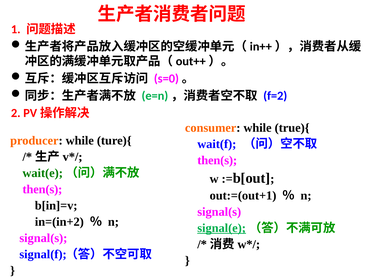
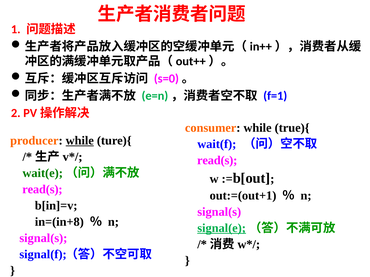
f=2: f=2 -> f=1
while at (80, 141) underline: none -> present
then(s at (217, 161): then(s -> read(s
then(s at (42, 190): then(s -> read(s
in=(in+2: in=(in+2 -> in=(in+8
